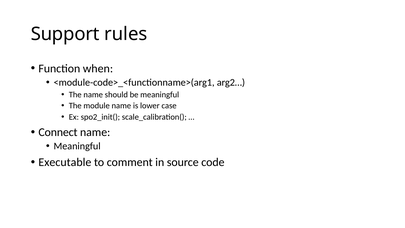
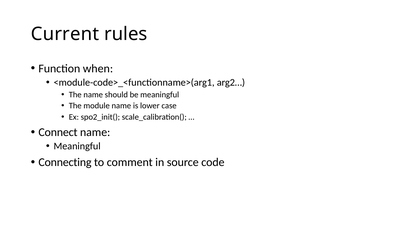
Support: Support -> Current
Executable: Executable -> Connecting
